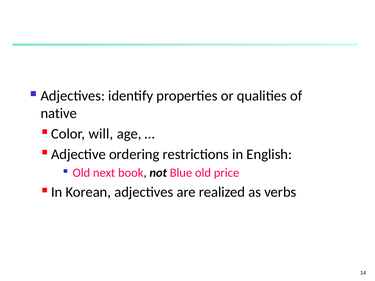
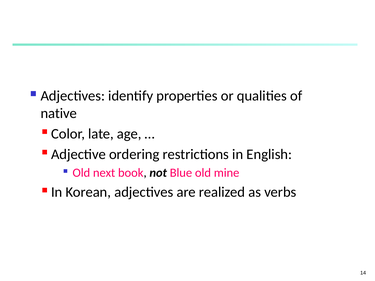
will: will -> late
price: price -> mine
